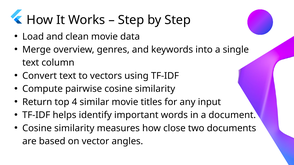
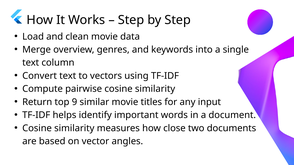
4: 4 -> 9
